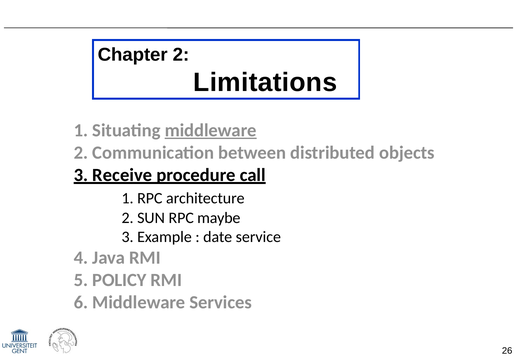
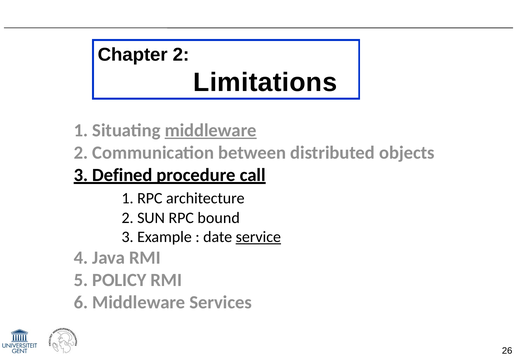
Receive: Receive -> Defined
maybe: maybe -> bound
service underline: none -> present
